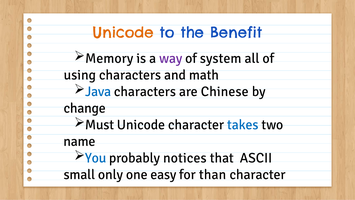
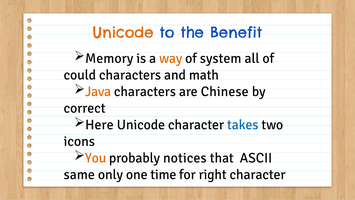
way colour: purple -> orange
using: using -> could
Java colour: blue -> orange
change: change -> correct
Must: Must -> Here
name: name -> icons
You colour: blue -> orange
small: small -> same
easy: easy -> time
than: than -> right
